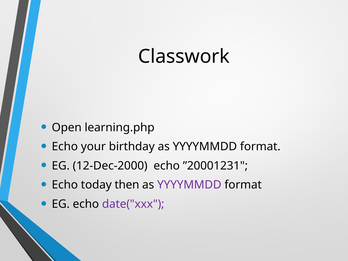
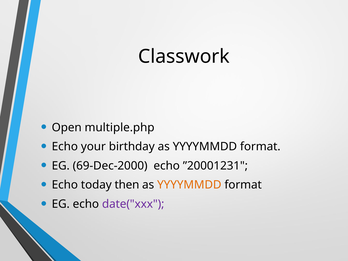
learning.php: learning.php -> multiple.php
12-Dec-2000: 12-Dec-2000 -> 69-Dec-2000
YYYYMMDD at (189, 185) colour: purple -> orange
